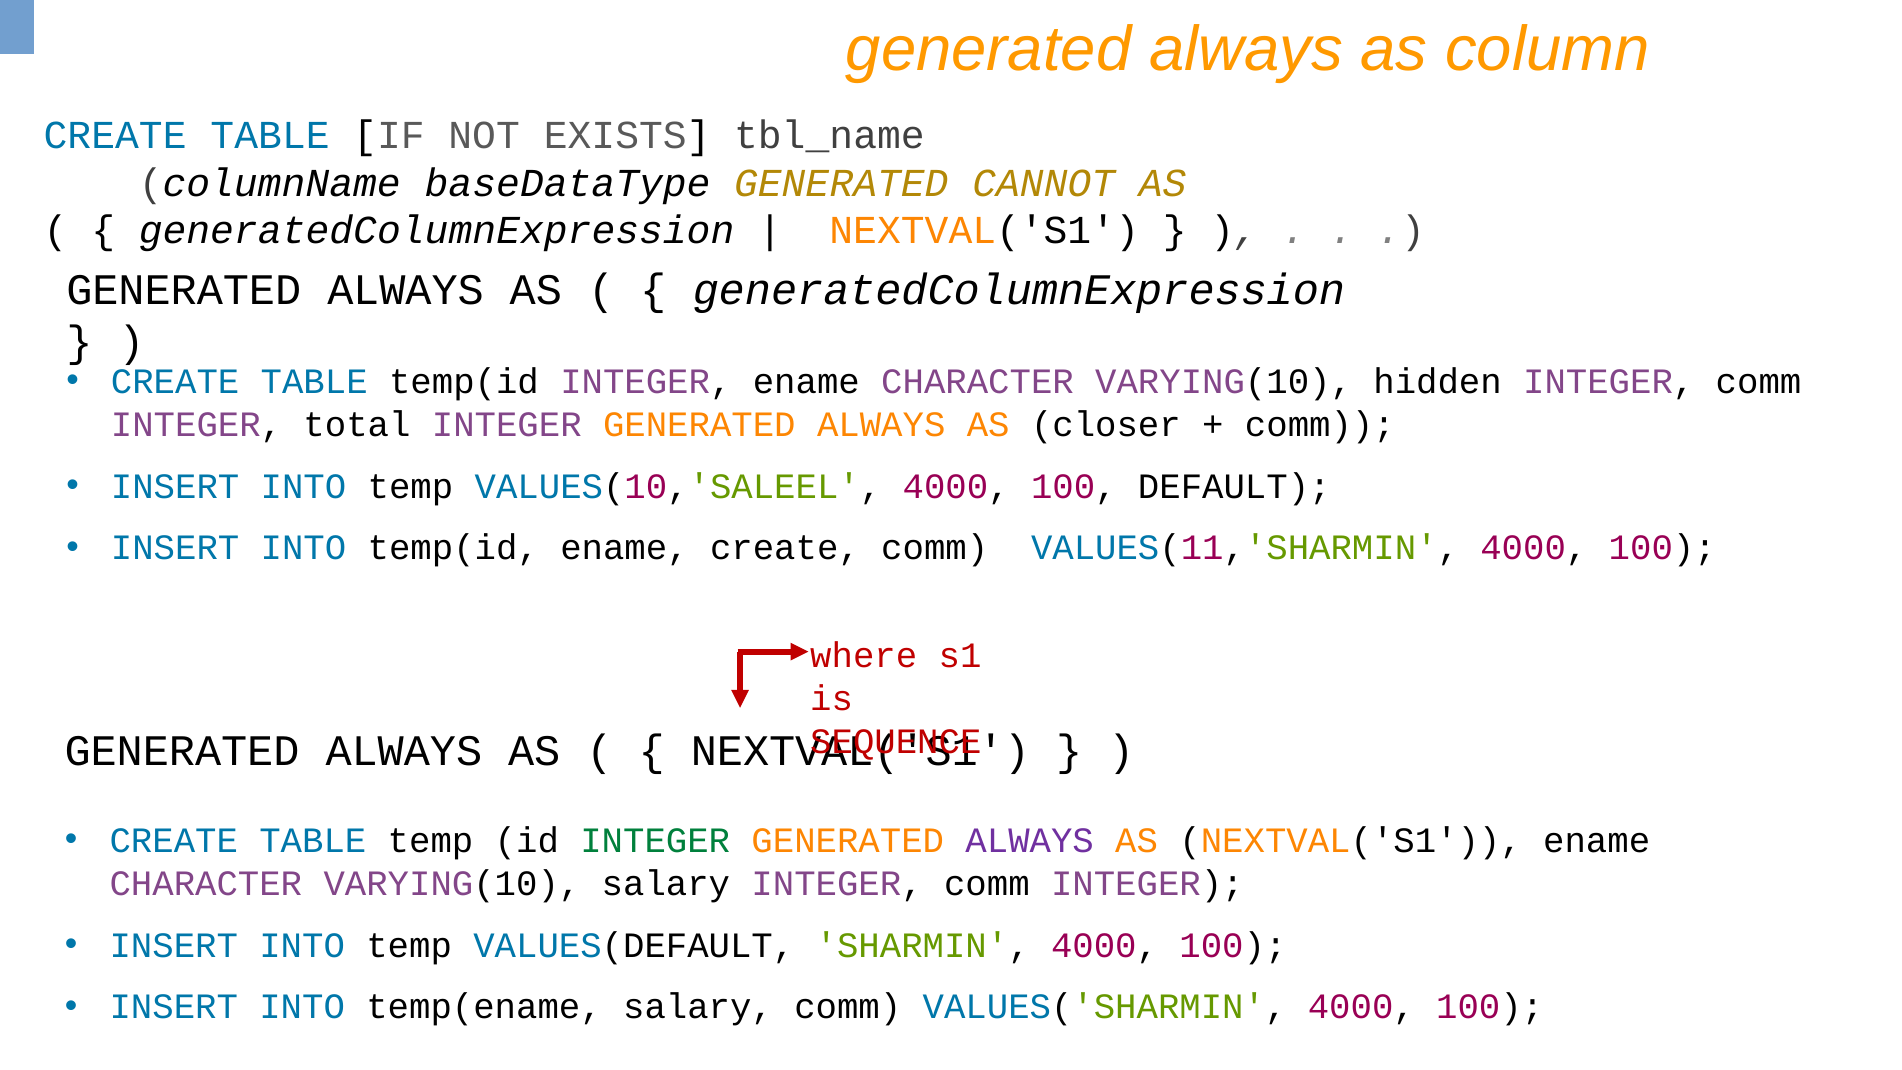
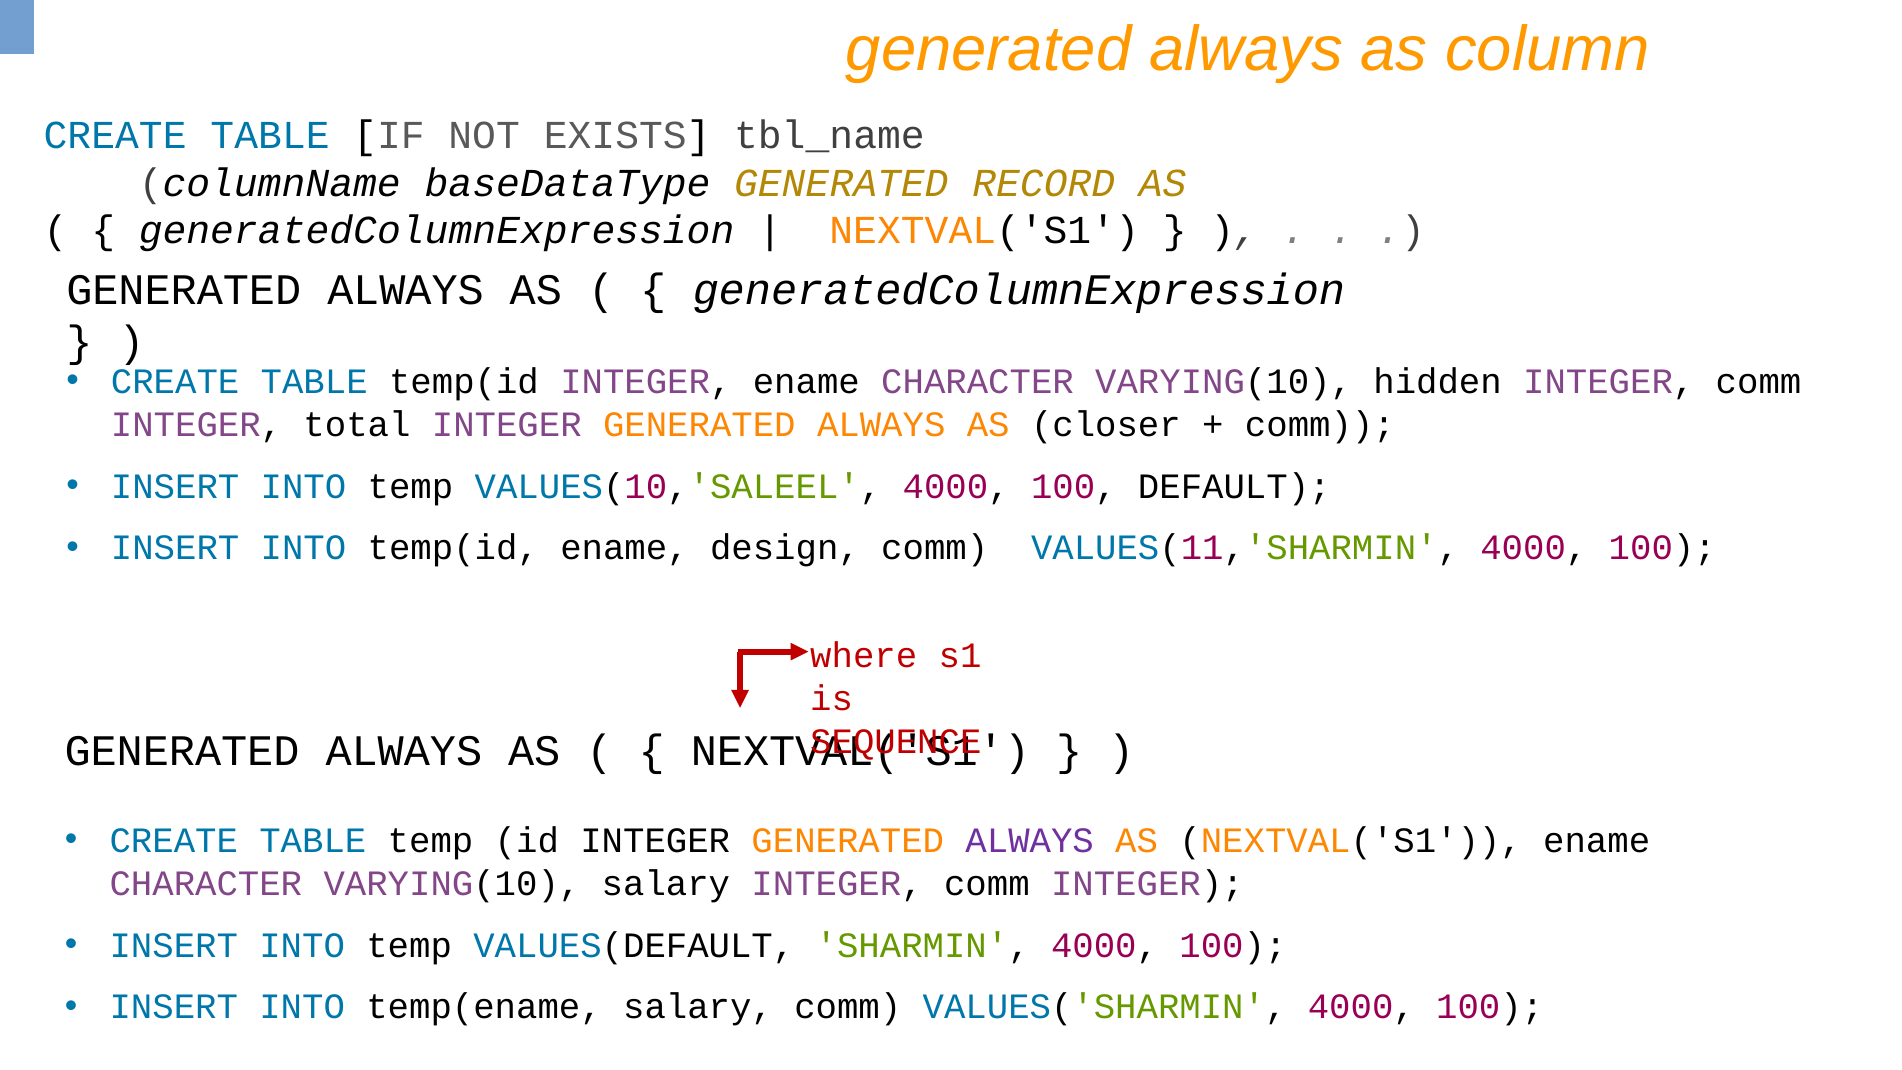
CANNOT: CANNOT -> RECORD
ename create: create -> design
INTEGER at (655, 841) colour: green -> black
